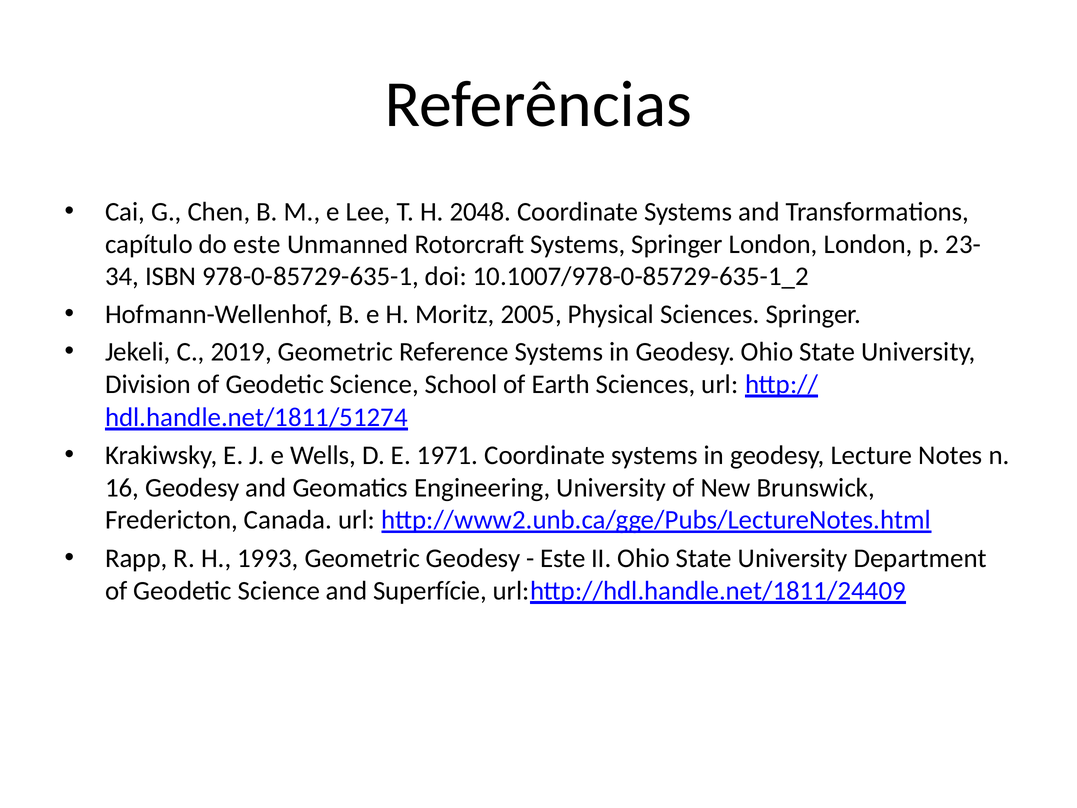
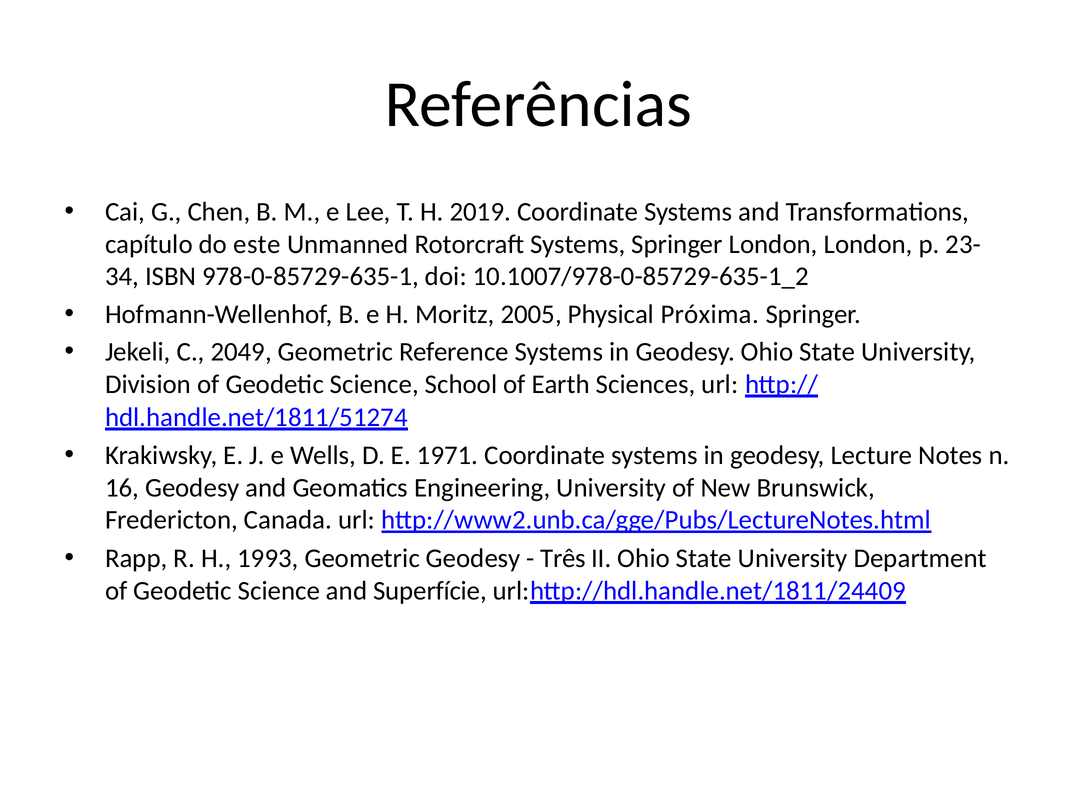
2048: 2048 -> 2019
Physical Sciences: Sciences -> Próxima
2019: 2019 -> 2049
Este at (563, 558): Este -> Três
